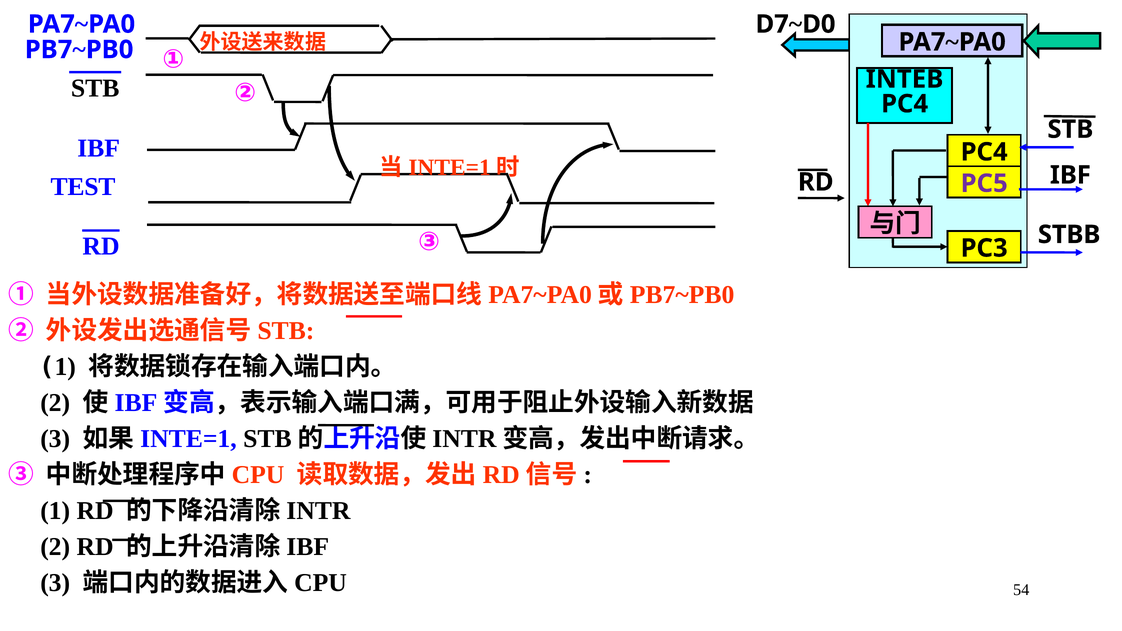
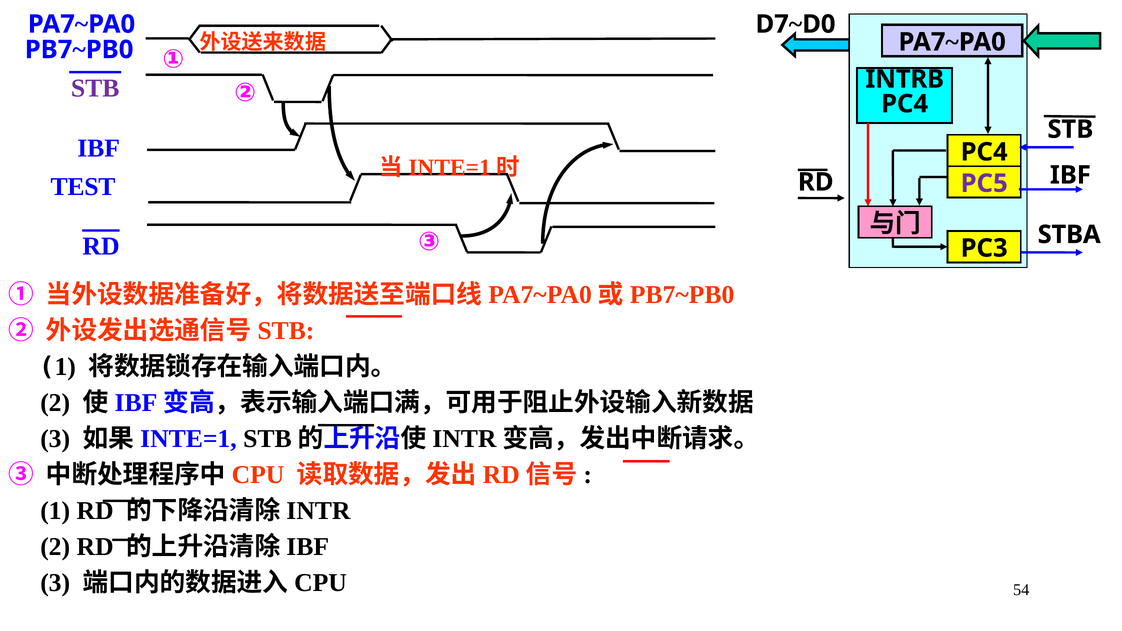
INTEB: INTEB -> INTRB
STB at (95, 88) colour: black -> purple
STBB: STBB -> STBA
